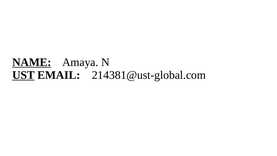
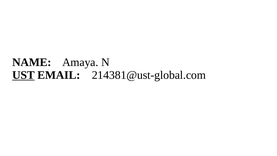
NAME underline: present -> none
